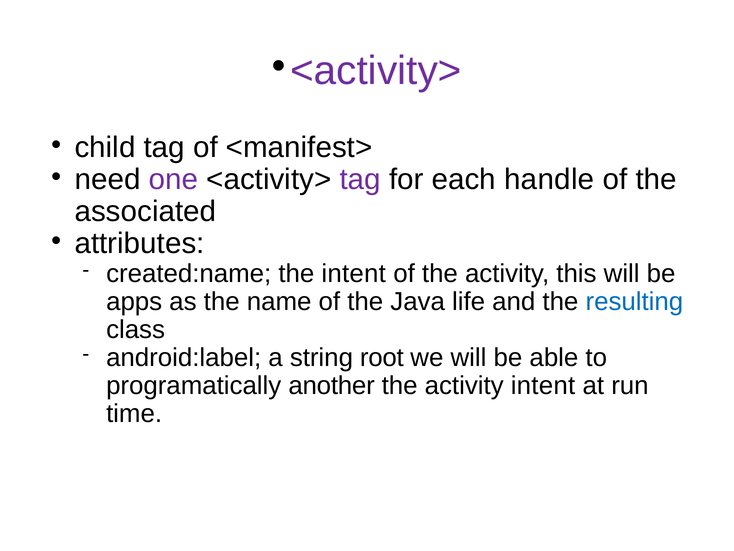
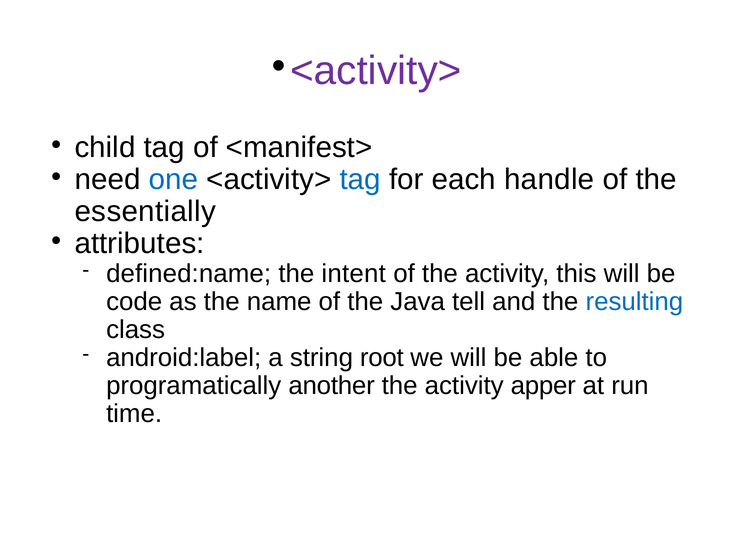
one colour: purple -> blue
tag at (360, 180) colour: purple -> blue
associated: associated -> essentially
created:name: created:name -> defined:name
apps: apps -> code
life: life -> tell
activity intent: intent -> apper
